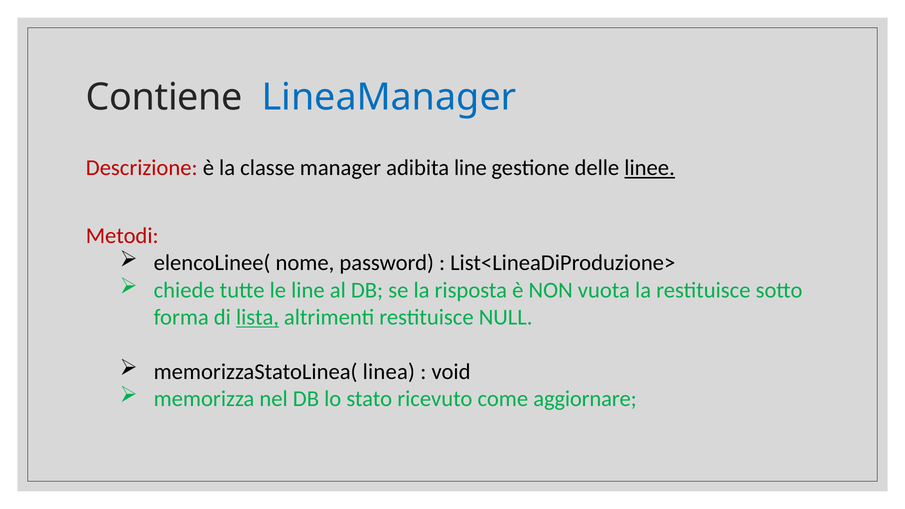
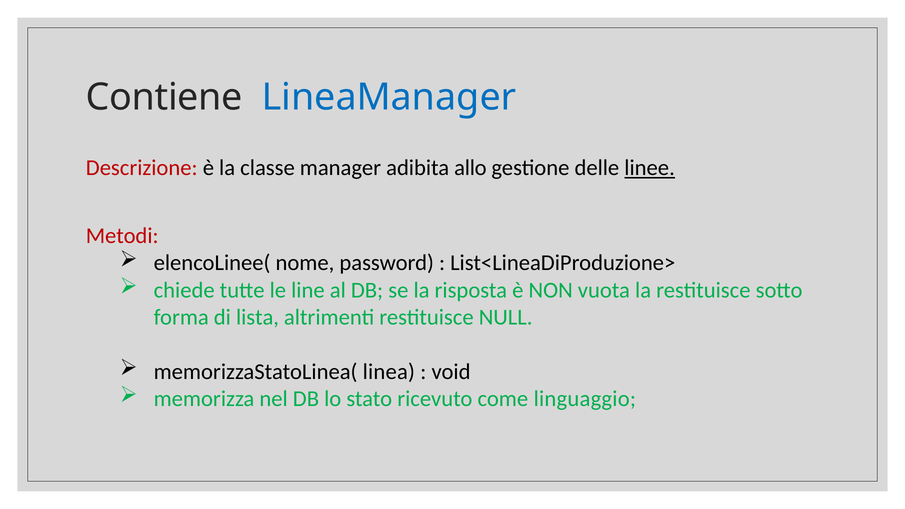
adibita line: line -> allo
lista underline: present -> none
aggiornare: aggiornare -> linguaggio
